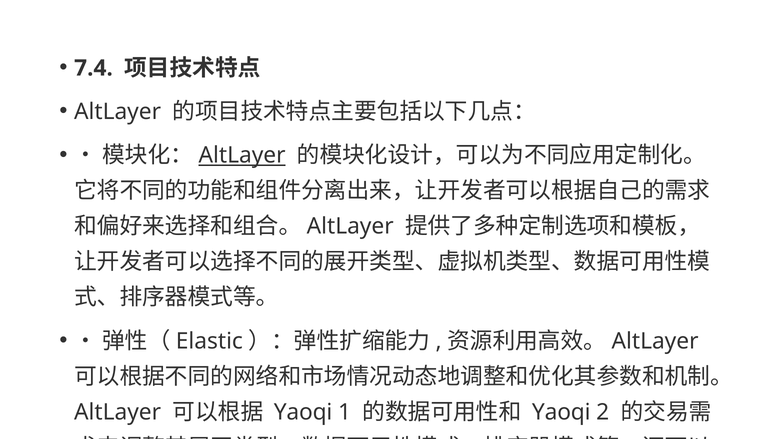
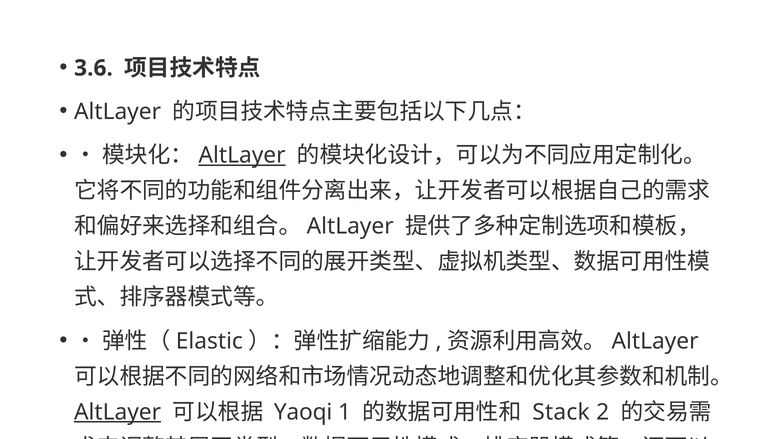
7.4: 7.4 -> 3.6
AltLayer at (118, 412) underline: none -> present
Yaoqi at (561, 412): Yaoqi -> Stack
